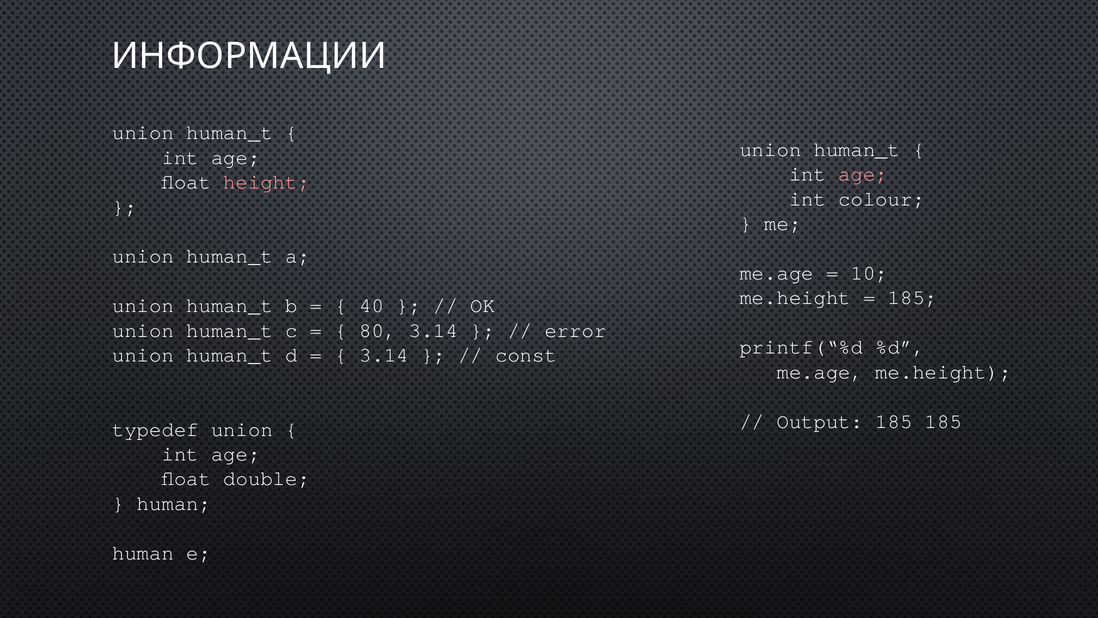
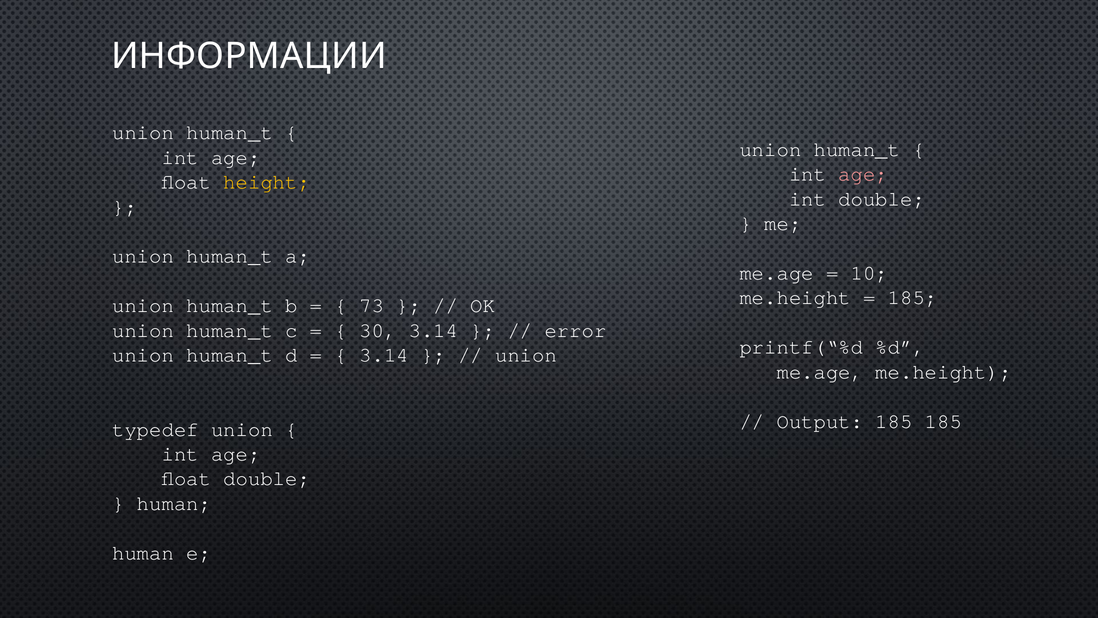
height colour: pink -> yellow
int colour: colour -> double
40: 40 -> 73
80: 80 -> 30
const at (526, 355): const -> union
